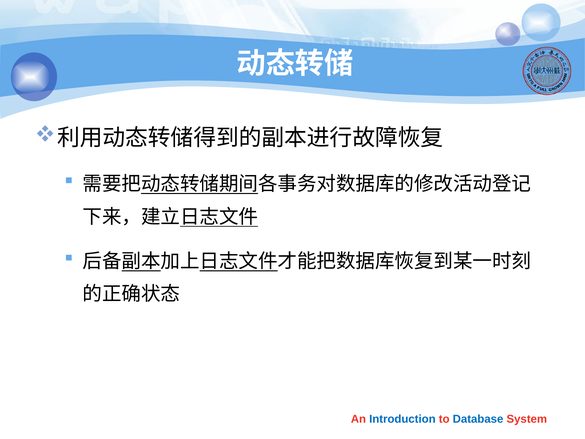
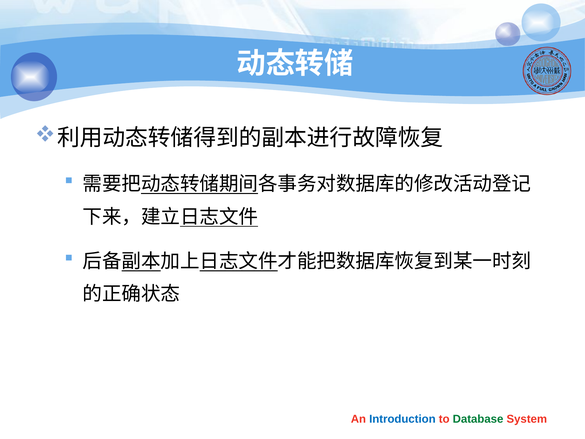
Database colour: blue -> green
